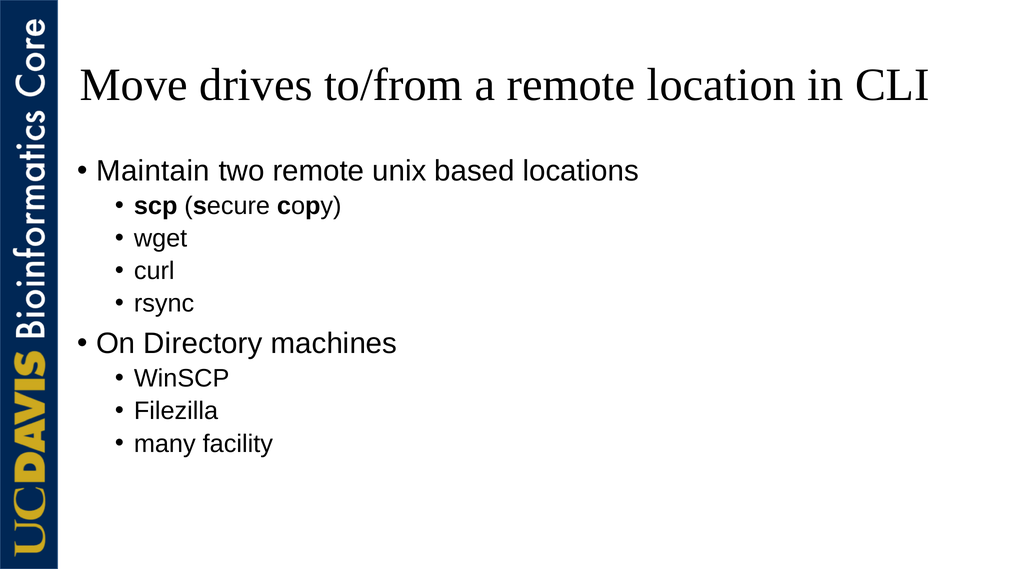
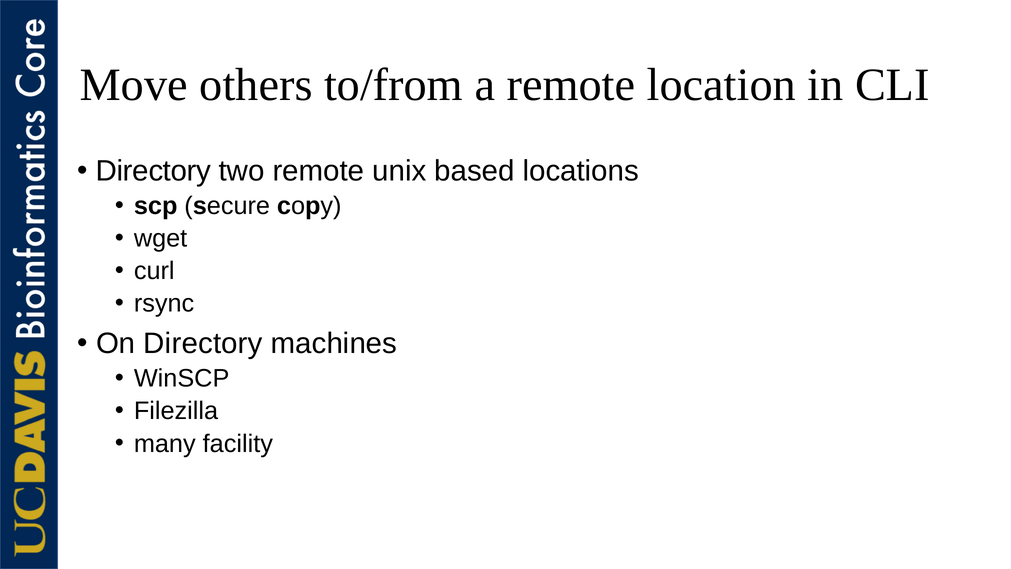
drives: drives -> others
Maintain at (153, 171): Maintain -> Directory
